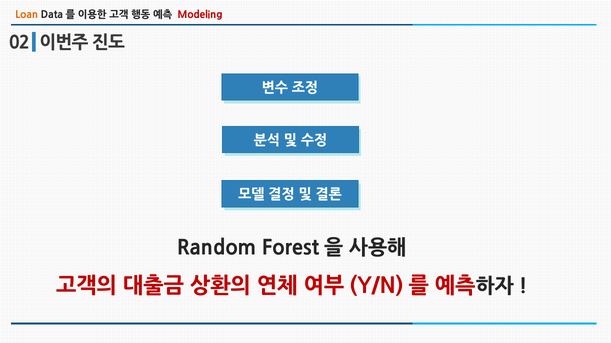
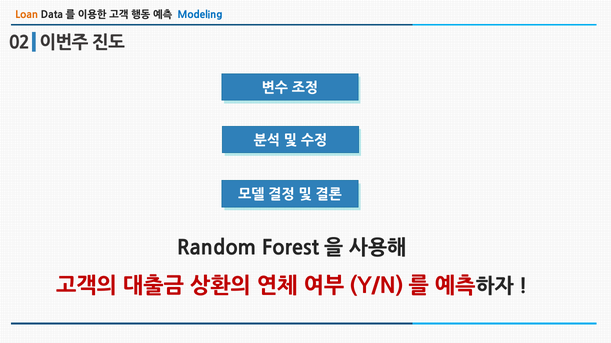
Modeling colour: red -> blue
